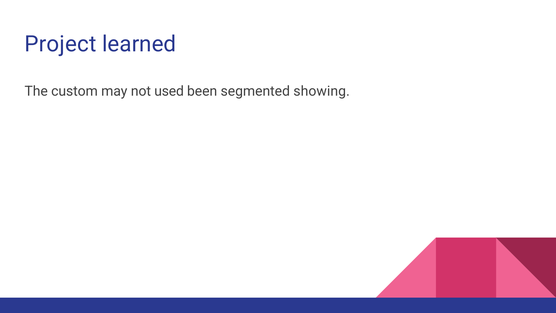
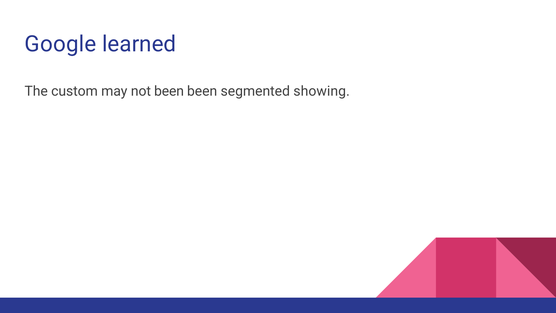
Project: Project -> Google
not used: used -> been
